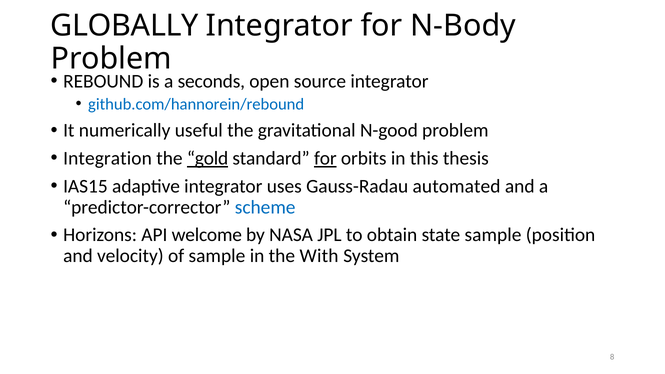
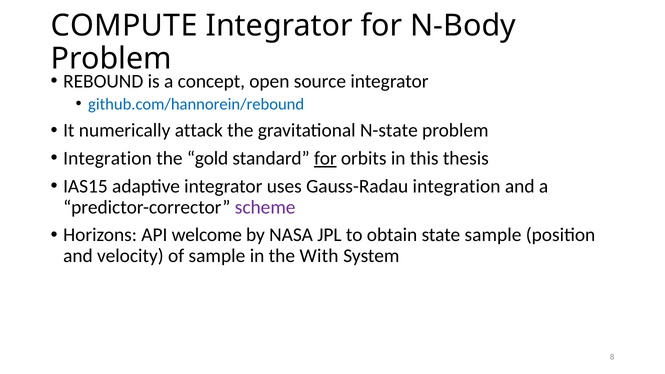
GLOBALLY: GLOBALLY -> COMPUTE
seconds: seconds -> concept
useful: useful -> attack
N-good: N-good -> N-state
gold underline: present -> none
Gauss-Radau automated: automated -> integration
scheme colour: blue -> purple
